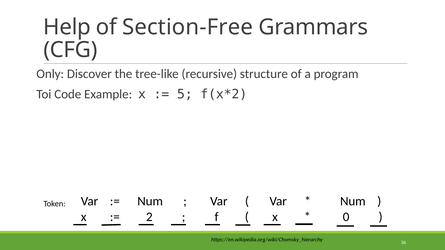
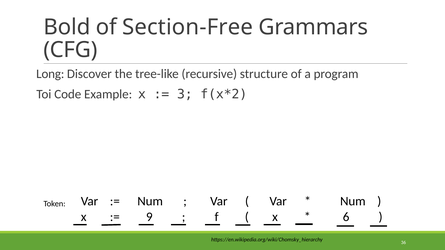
Help: Help -> Bold
Only: Only -> Long
5: 5 -> 3
2: 2 -> 9
0: 0 -> 6
